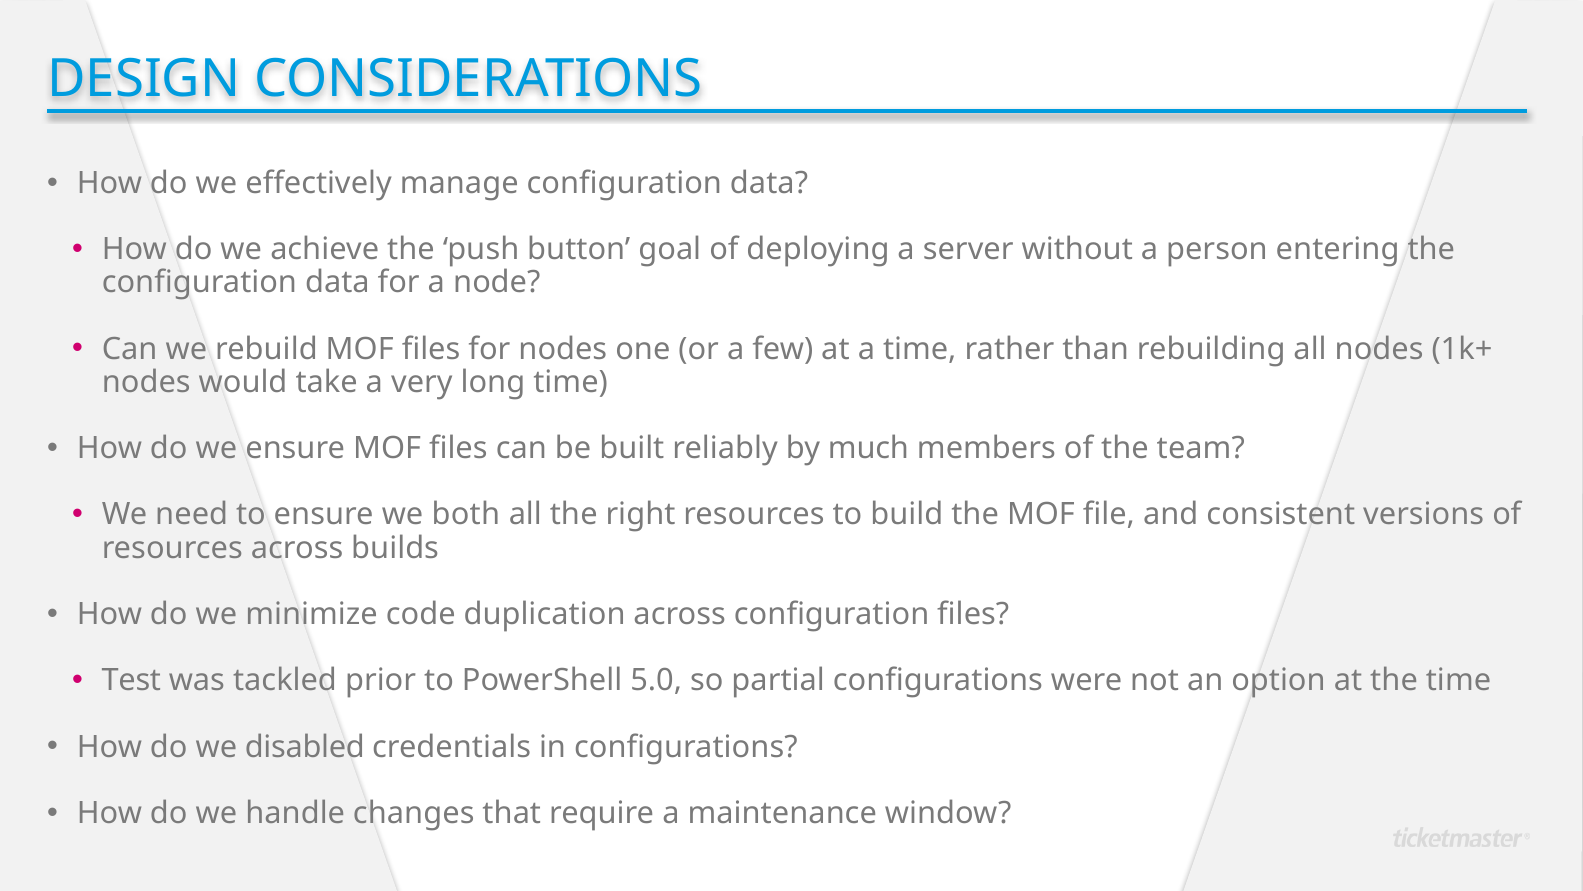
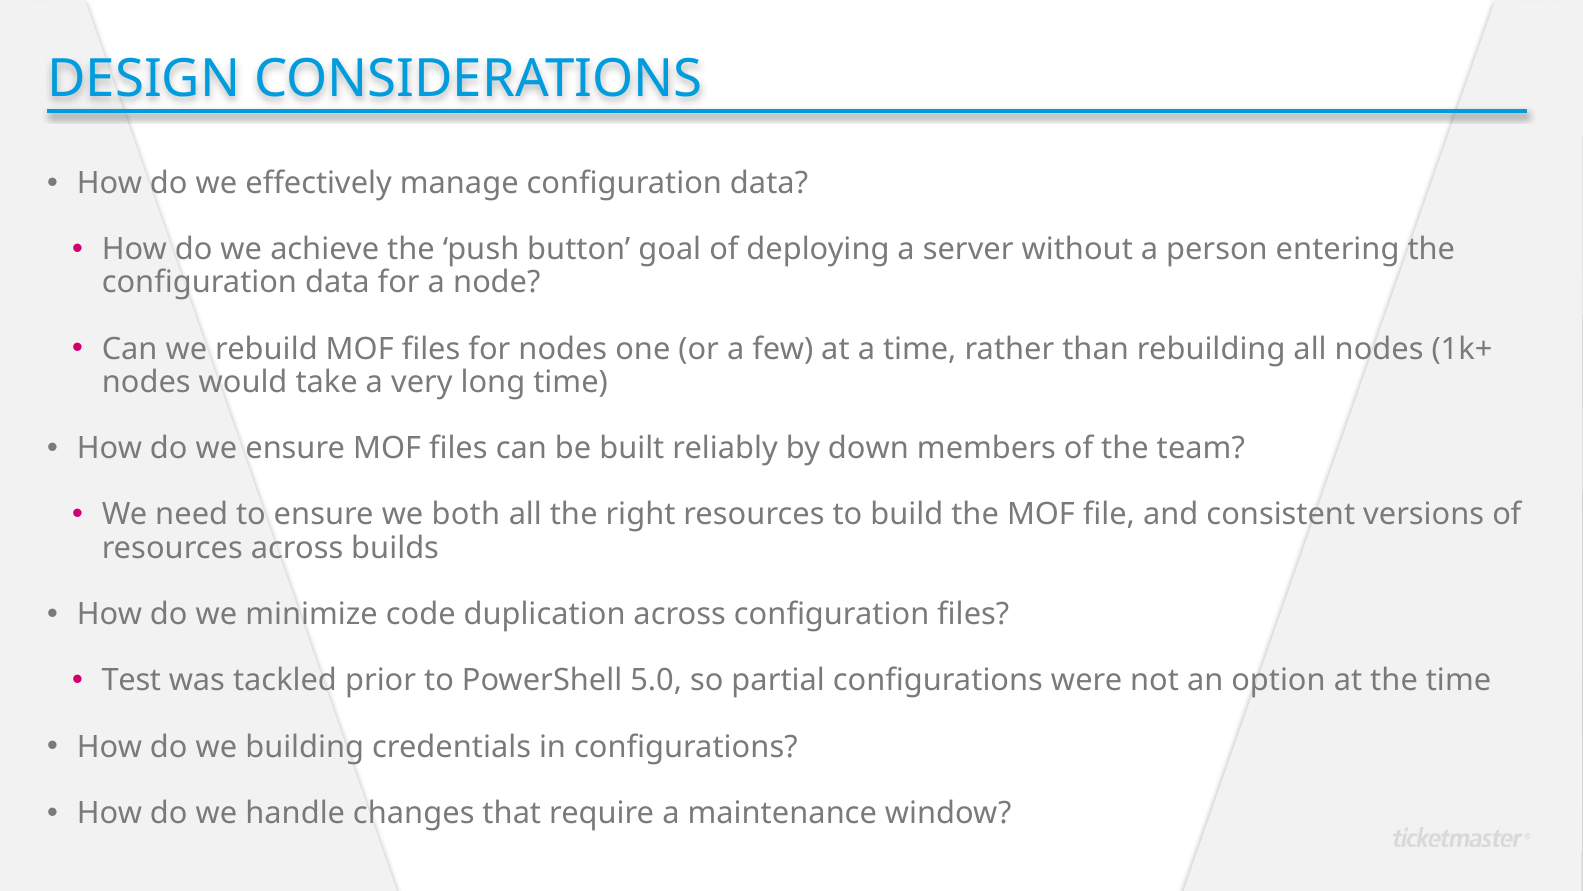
much: much -> down
disabled: disabled -> building
